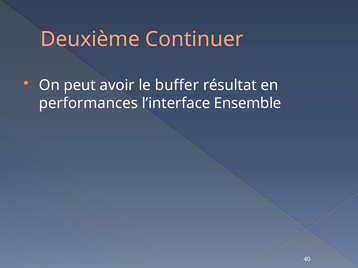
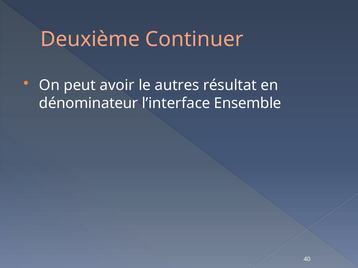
buffer: buffer -> autres
performances: performances -> dénominateur
